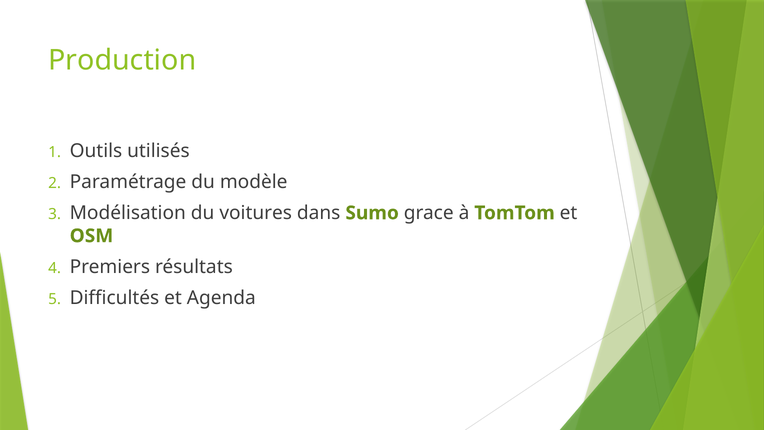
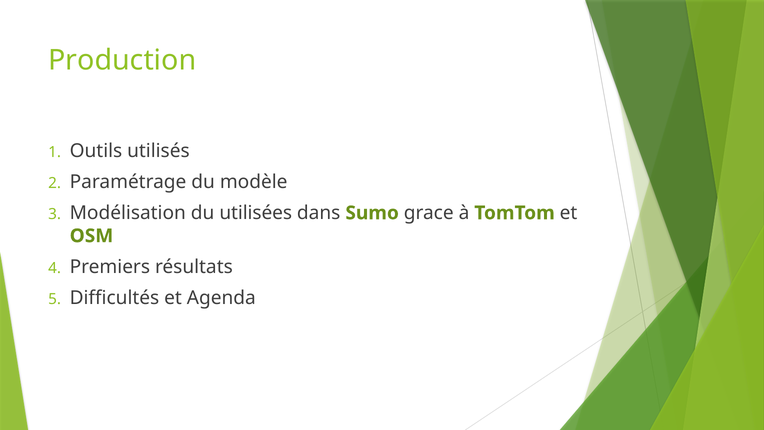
voitures: voitures -> utilisées
